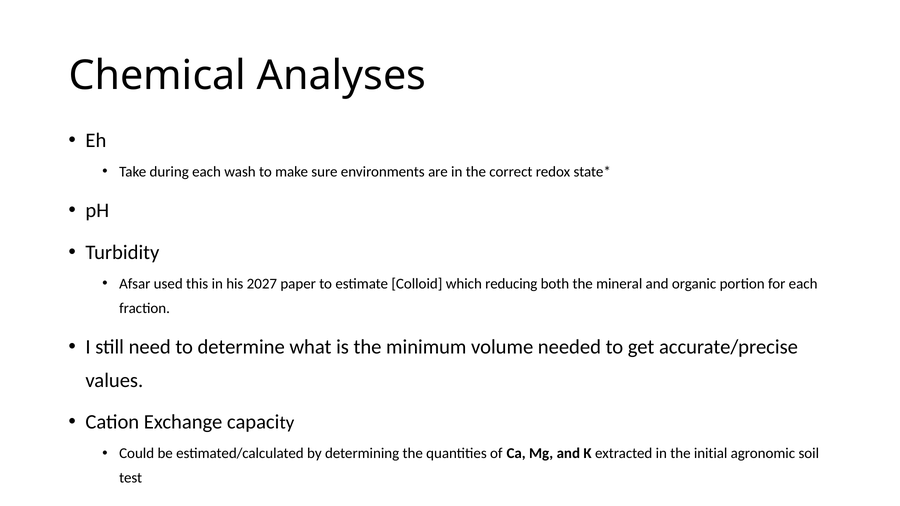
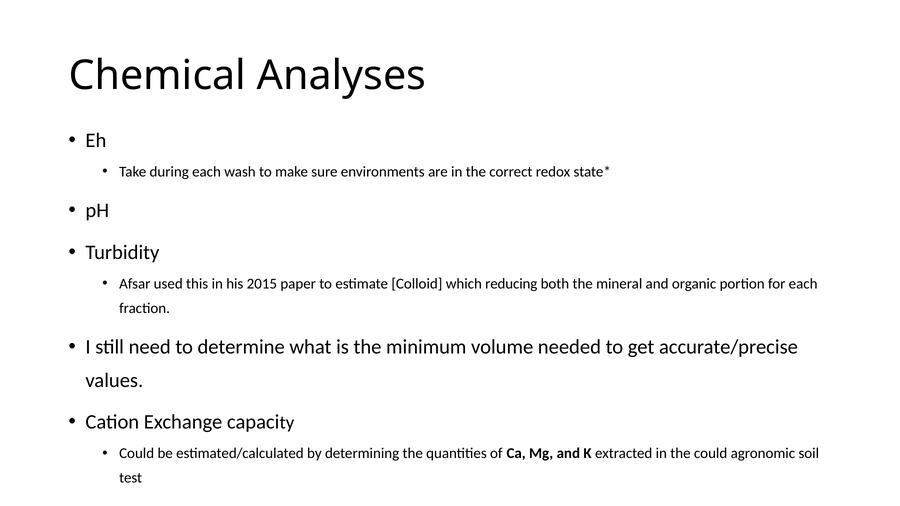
2027: 2027 -> 2015
the initial: initial -> could
